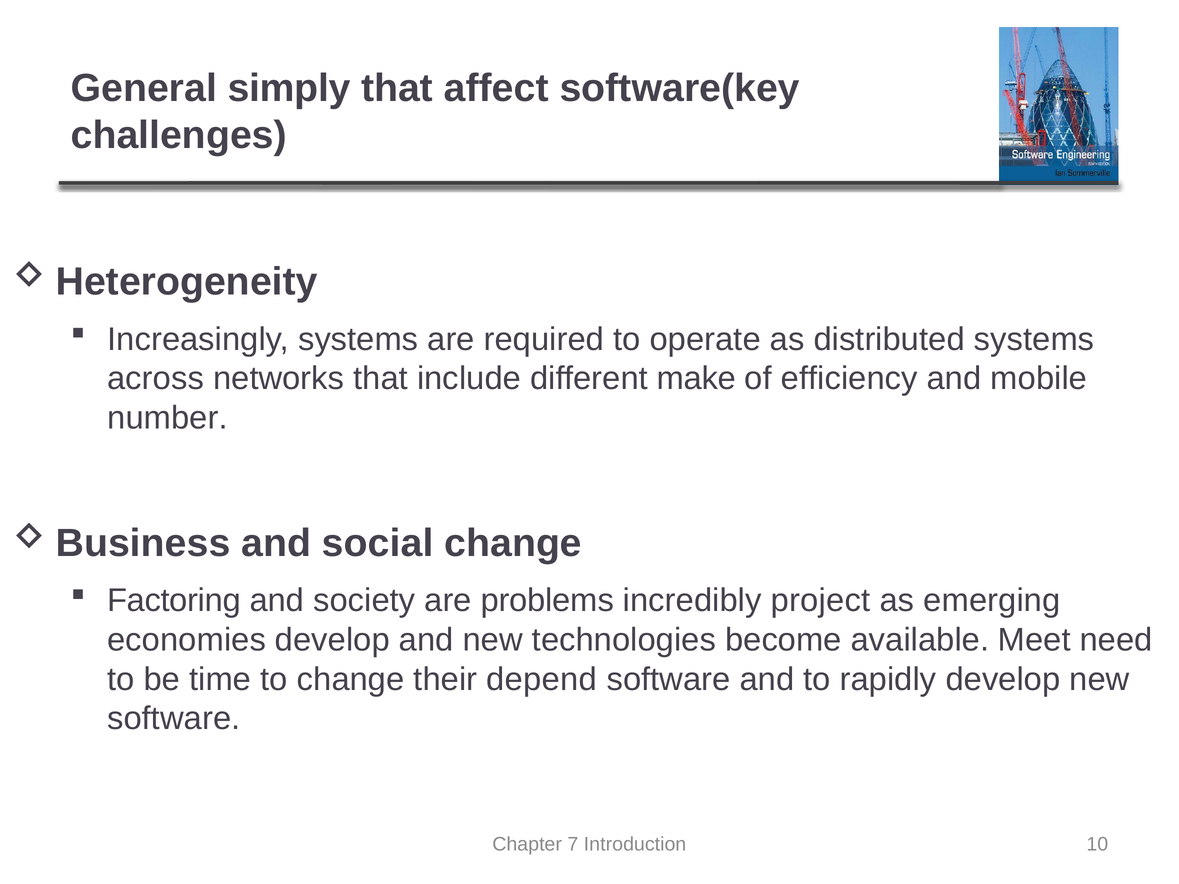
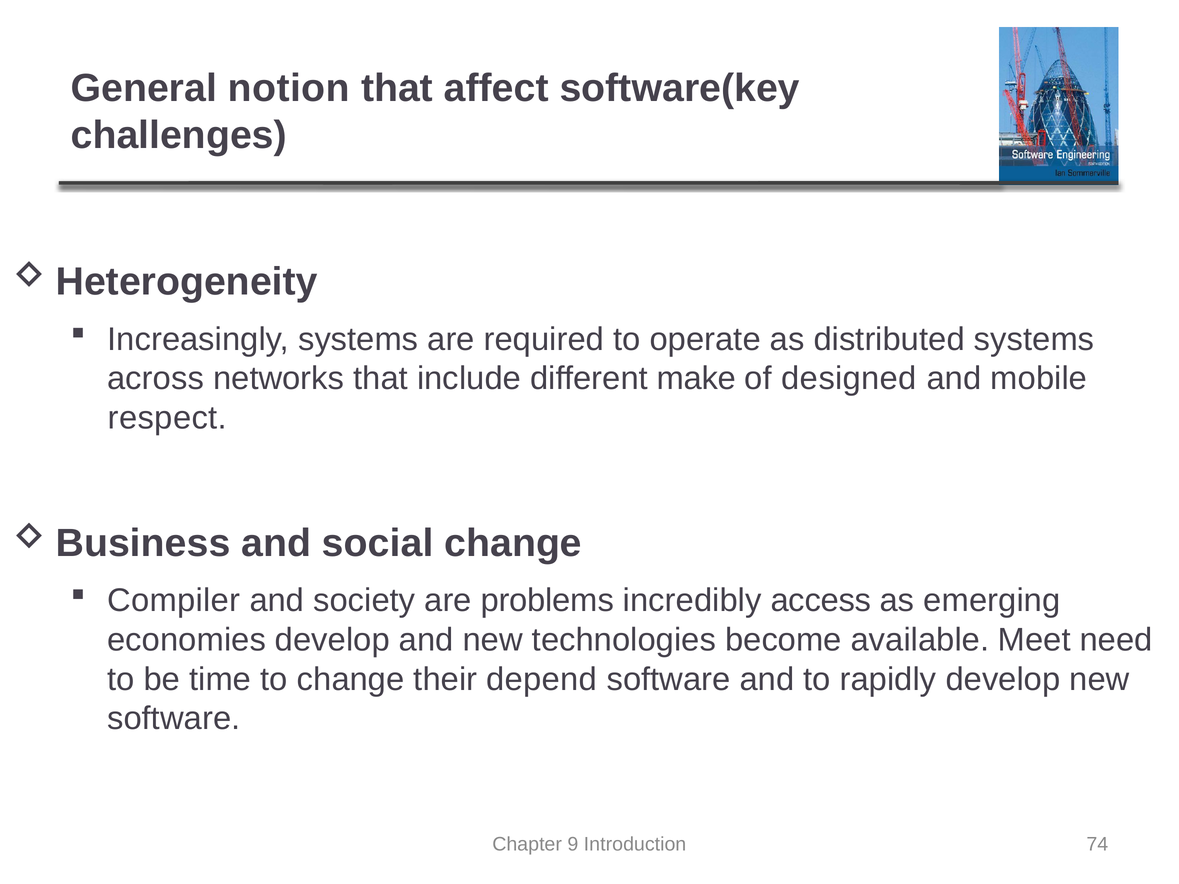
simply: simply -> notion
efficiency: efficiency -> designed
number: number -> respect
Factoring: Factoring -> Compiler
project: project -> access
7: 7 -> 9
10: 10 -> 74
